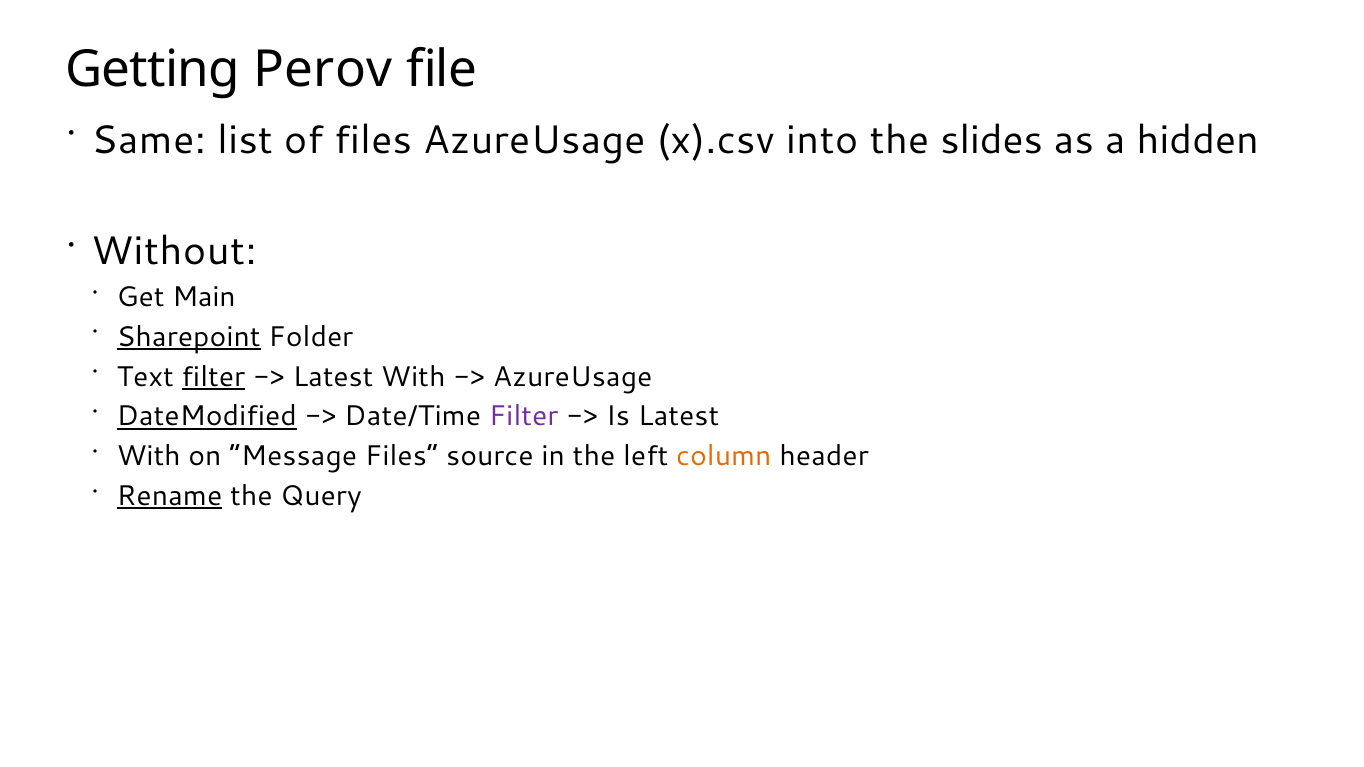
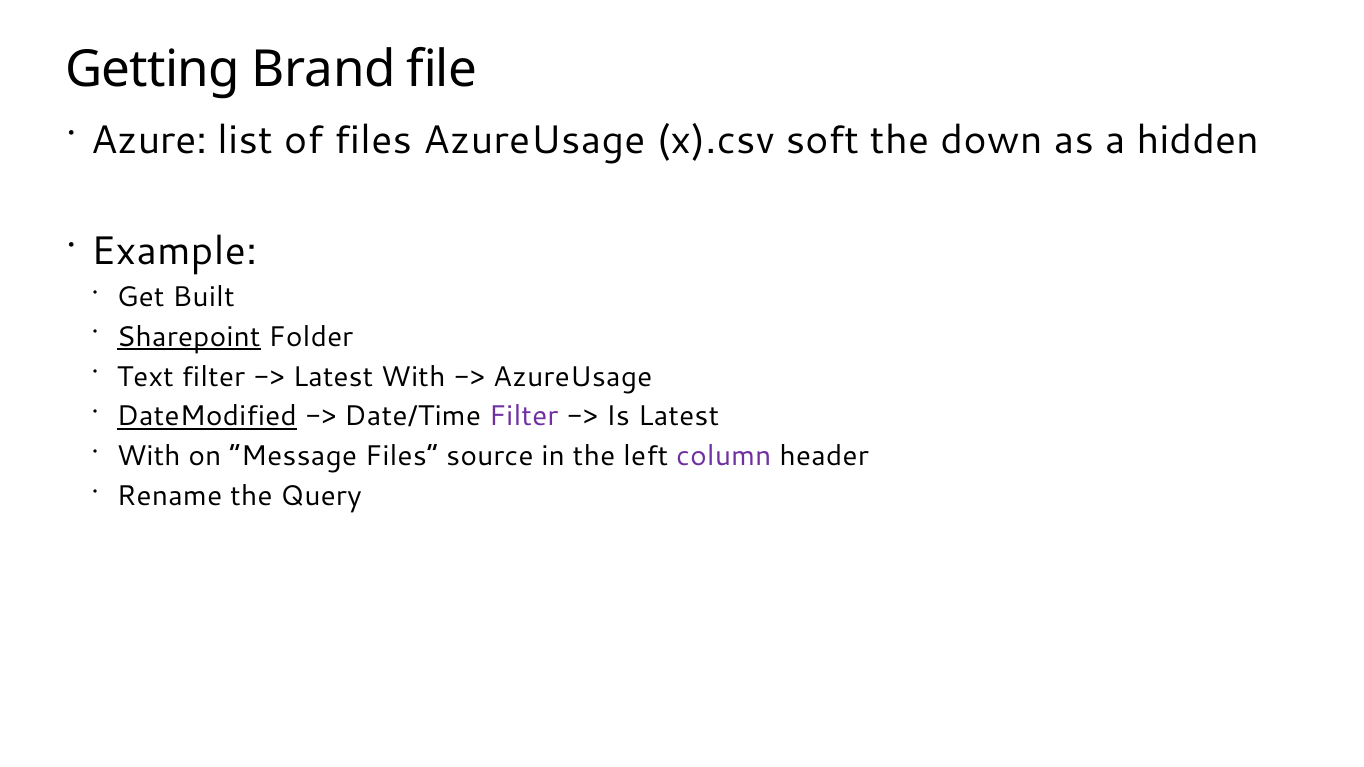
Perov: Perov -> Brand
Same: Same -> Azure
into: into -> soft
slides: slides -> down
Without: Without -> Example
Main: Main -> Built
filter at (213, 377) underline: present -> none
column colour: orange -> purple
Rename underline: present -> none
